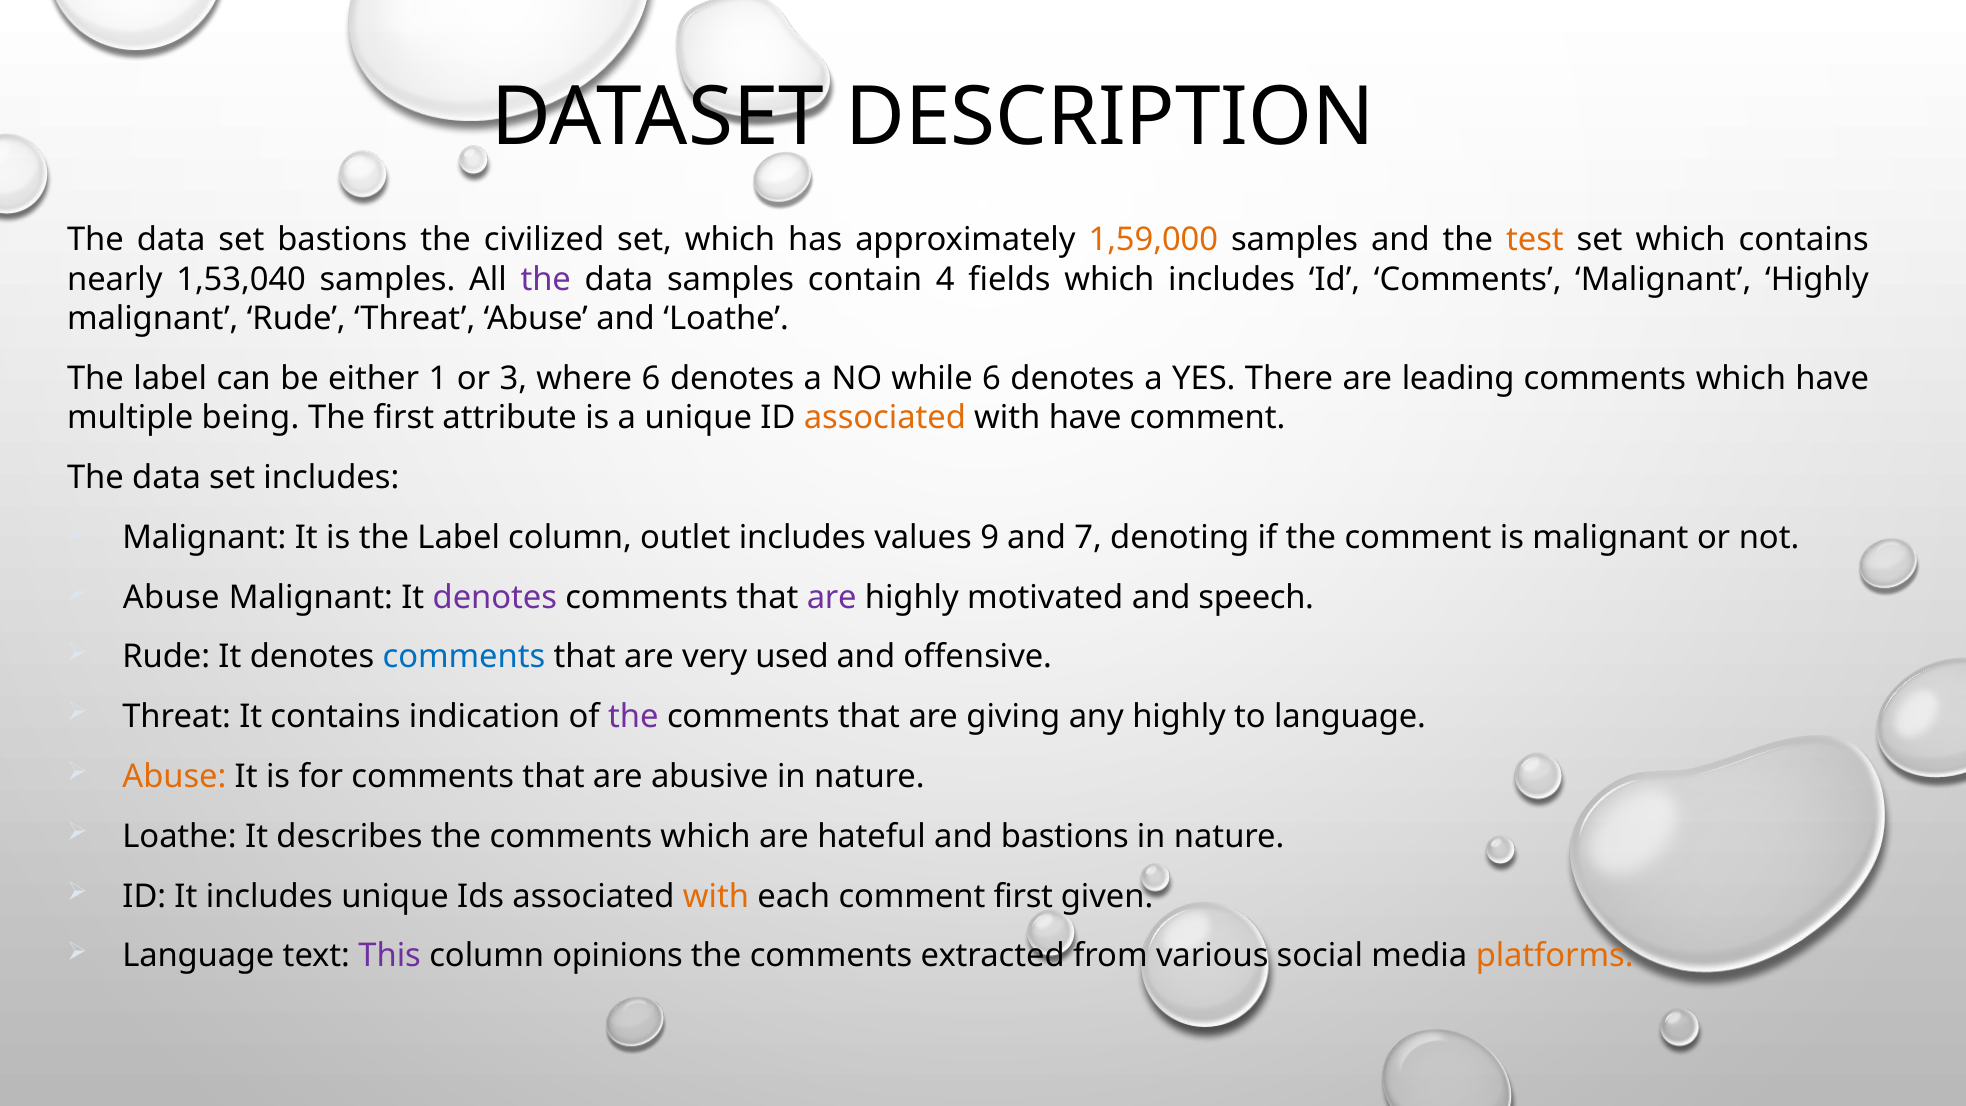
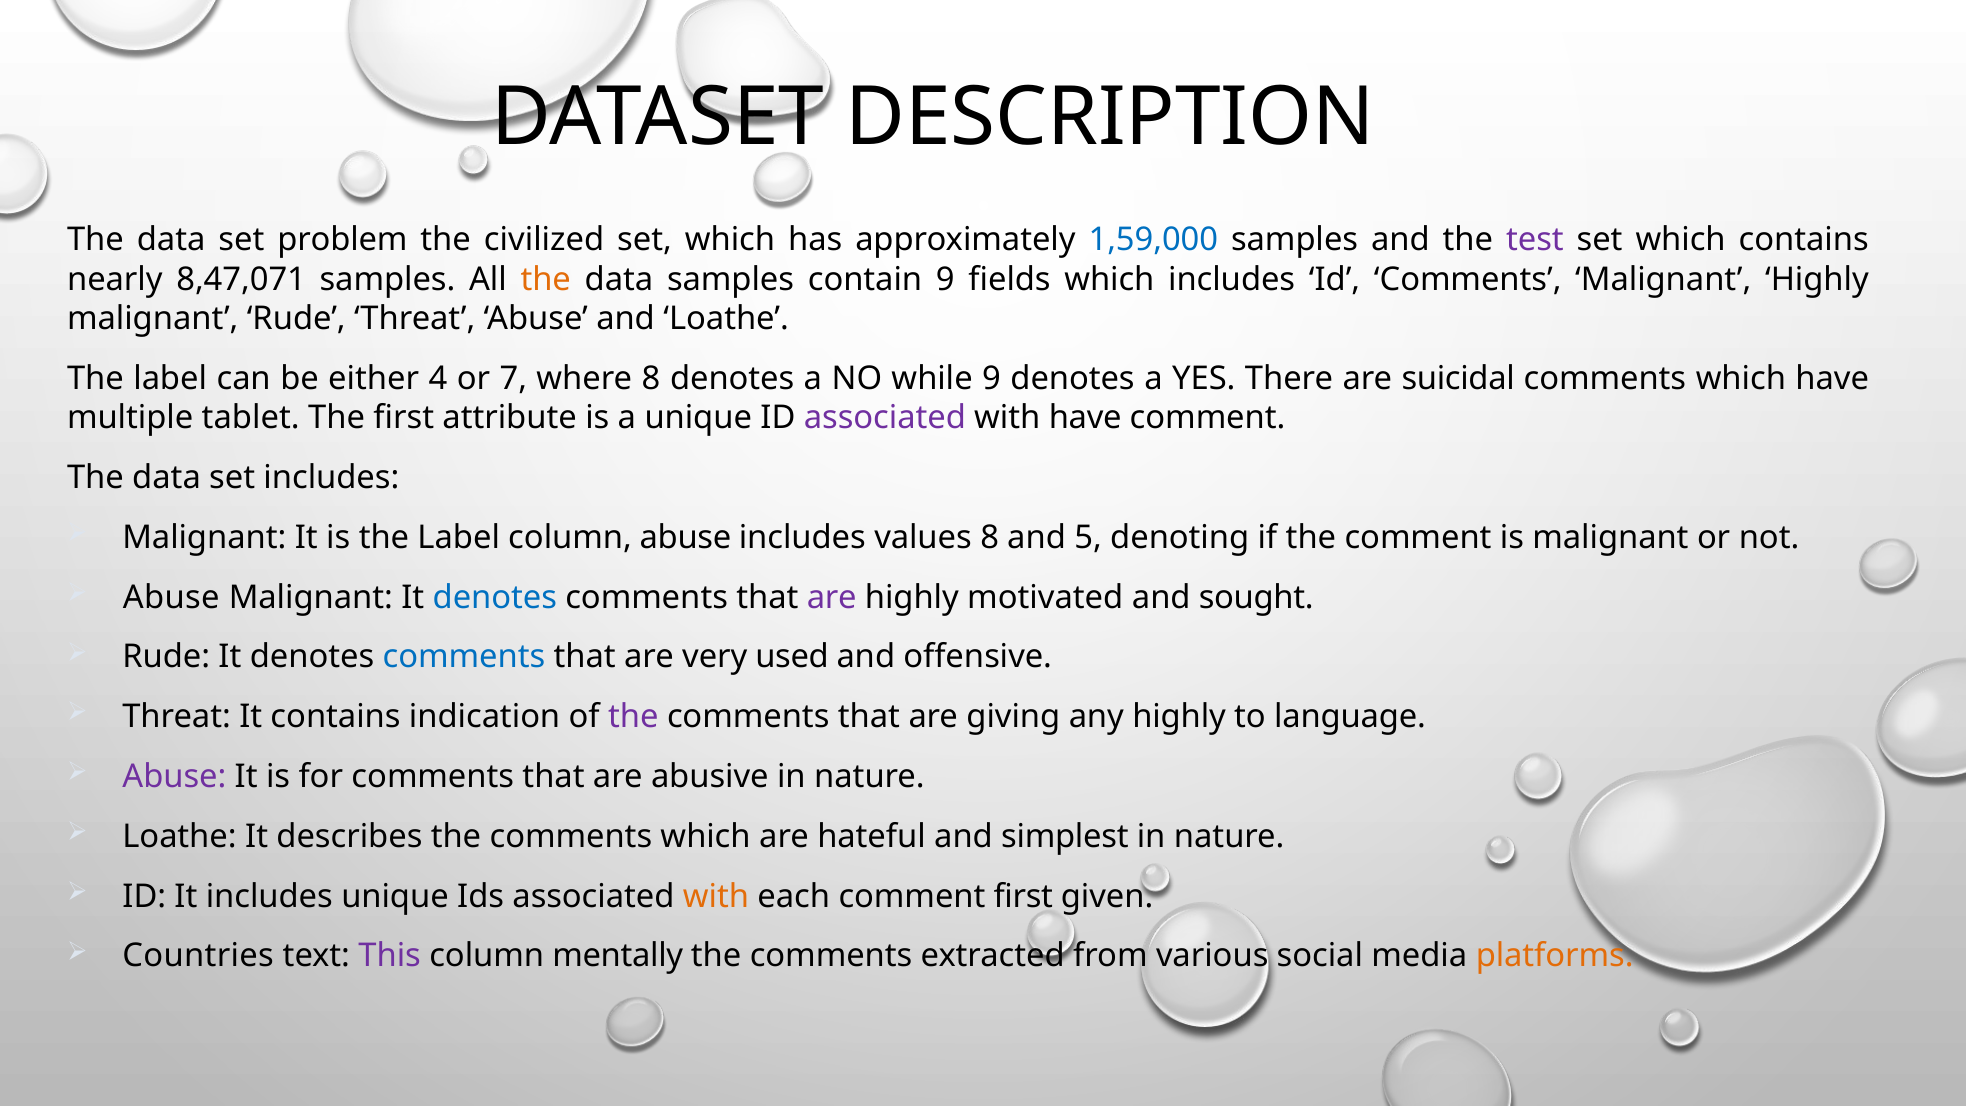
set bastions: bastions -> problem
1,59,000 colour: orange -> blue
test colour: orange -> purple
1,53,040: 1,53,040 -> 8,47,071
the at (546, 279) colour: purple -> orange
contain 4: 4 -> 9
1: 1 -> 4
3: 3 -> 7
where 6: 6 -> 8
while 6: 6 -> 9
leading: leading -> suicidal
being: being -> tablet
associated at (885, 418) colour: orange -> purple
column outlet: outlet -> abuse
values 9: 9 -> 8
7: 7 -> 5
denotes at (495, 597) colour: purple -> blue
speech: speech -> sought
Abuse at (174, 777) colour: orange -> purple
and bastions: bastions -> simplest
Language at (198, 956): Language -> Countries
opinions: opinions -> mentally
